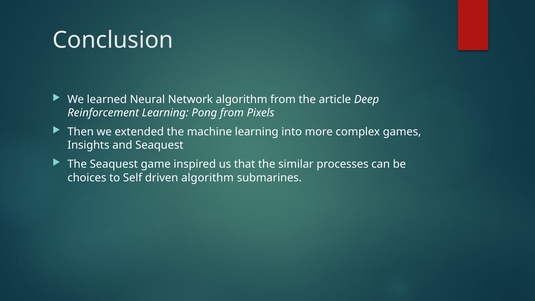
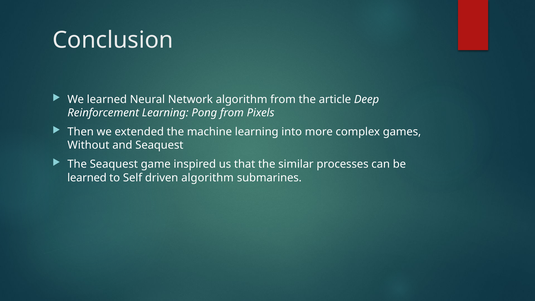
Insights: Insights -> Without
choices at (87, 178): choices -> learned
